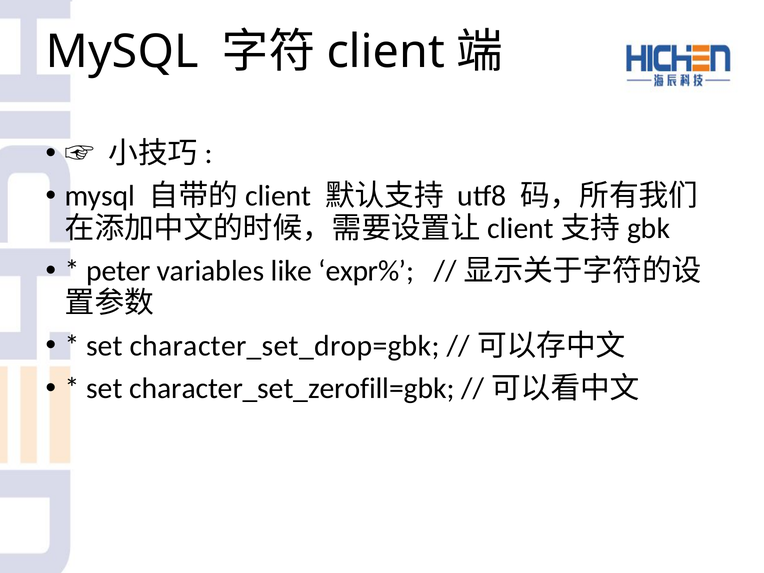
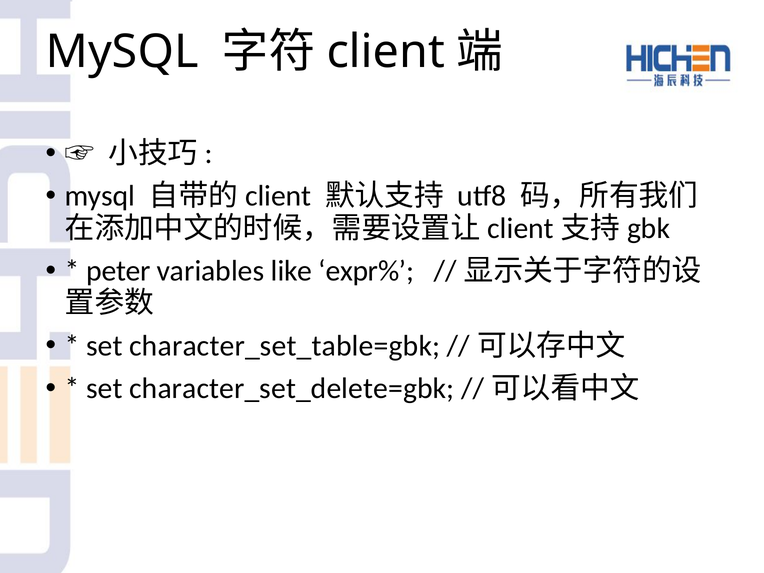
character_set_drop=gbk: character_set_drop=gbk -> character_set_table=gbk
character_set_zerofill=gbk: character_set_zerofill=gbk -> character_set_delete=gbk
